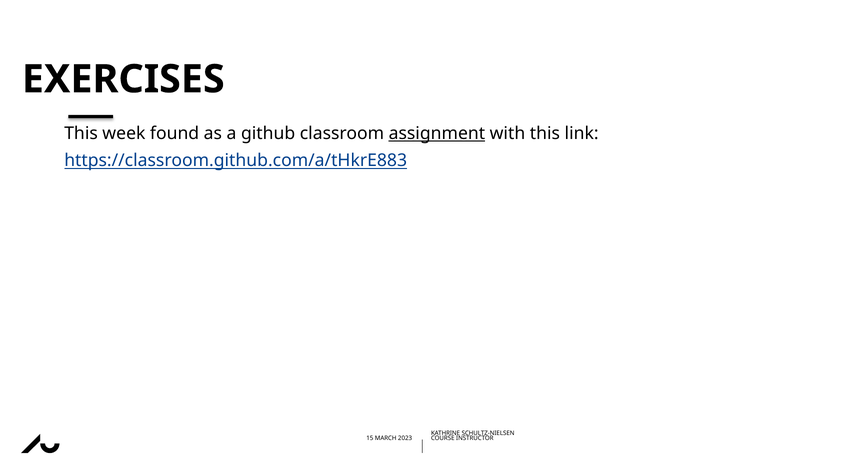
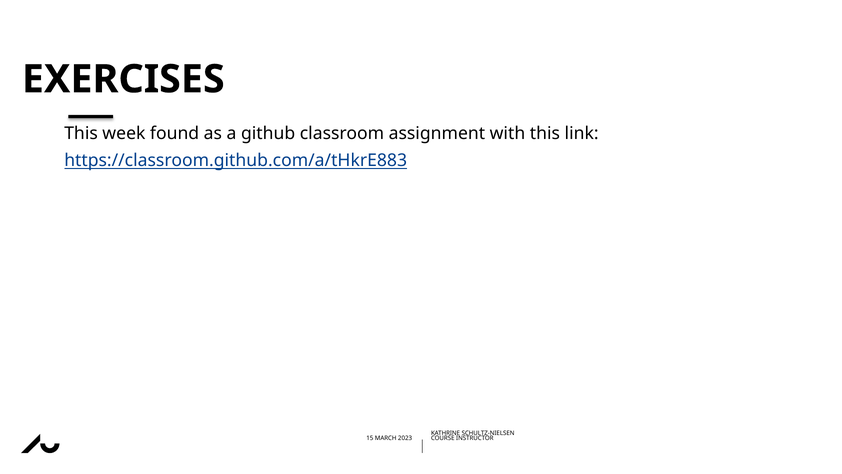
assignment underline: present -> none
